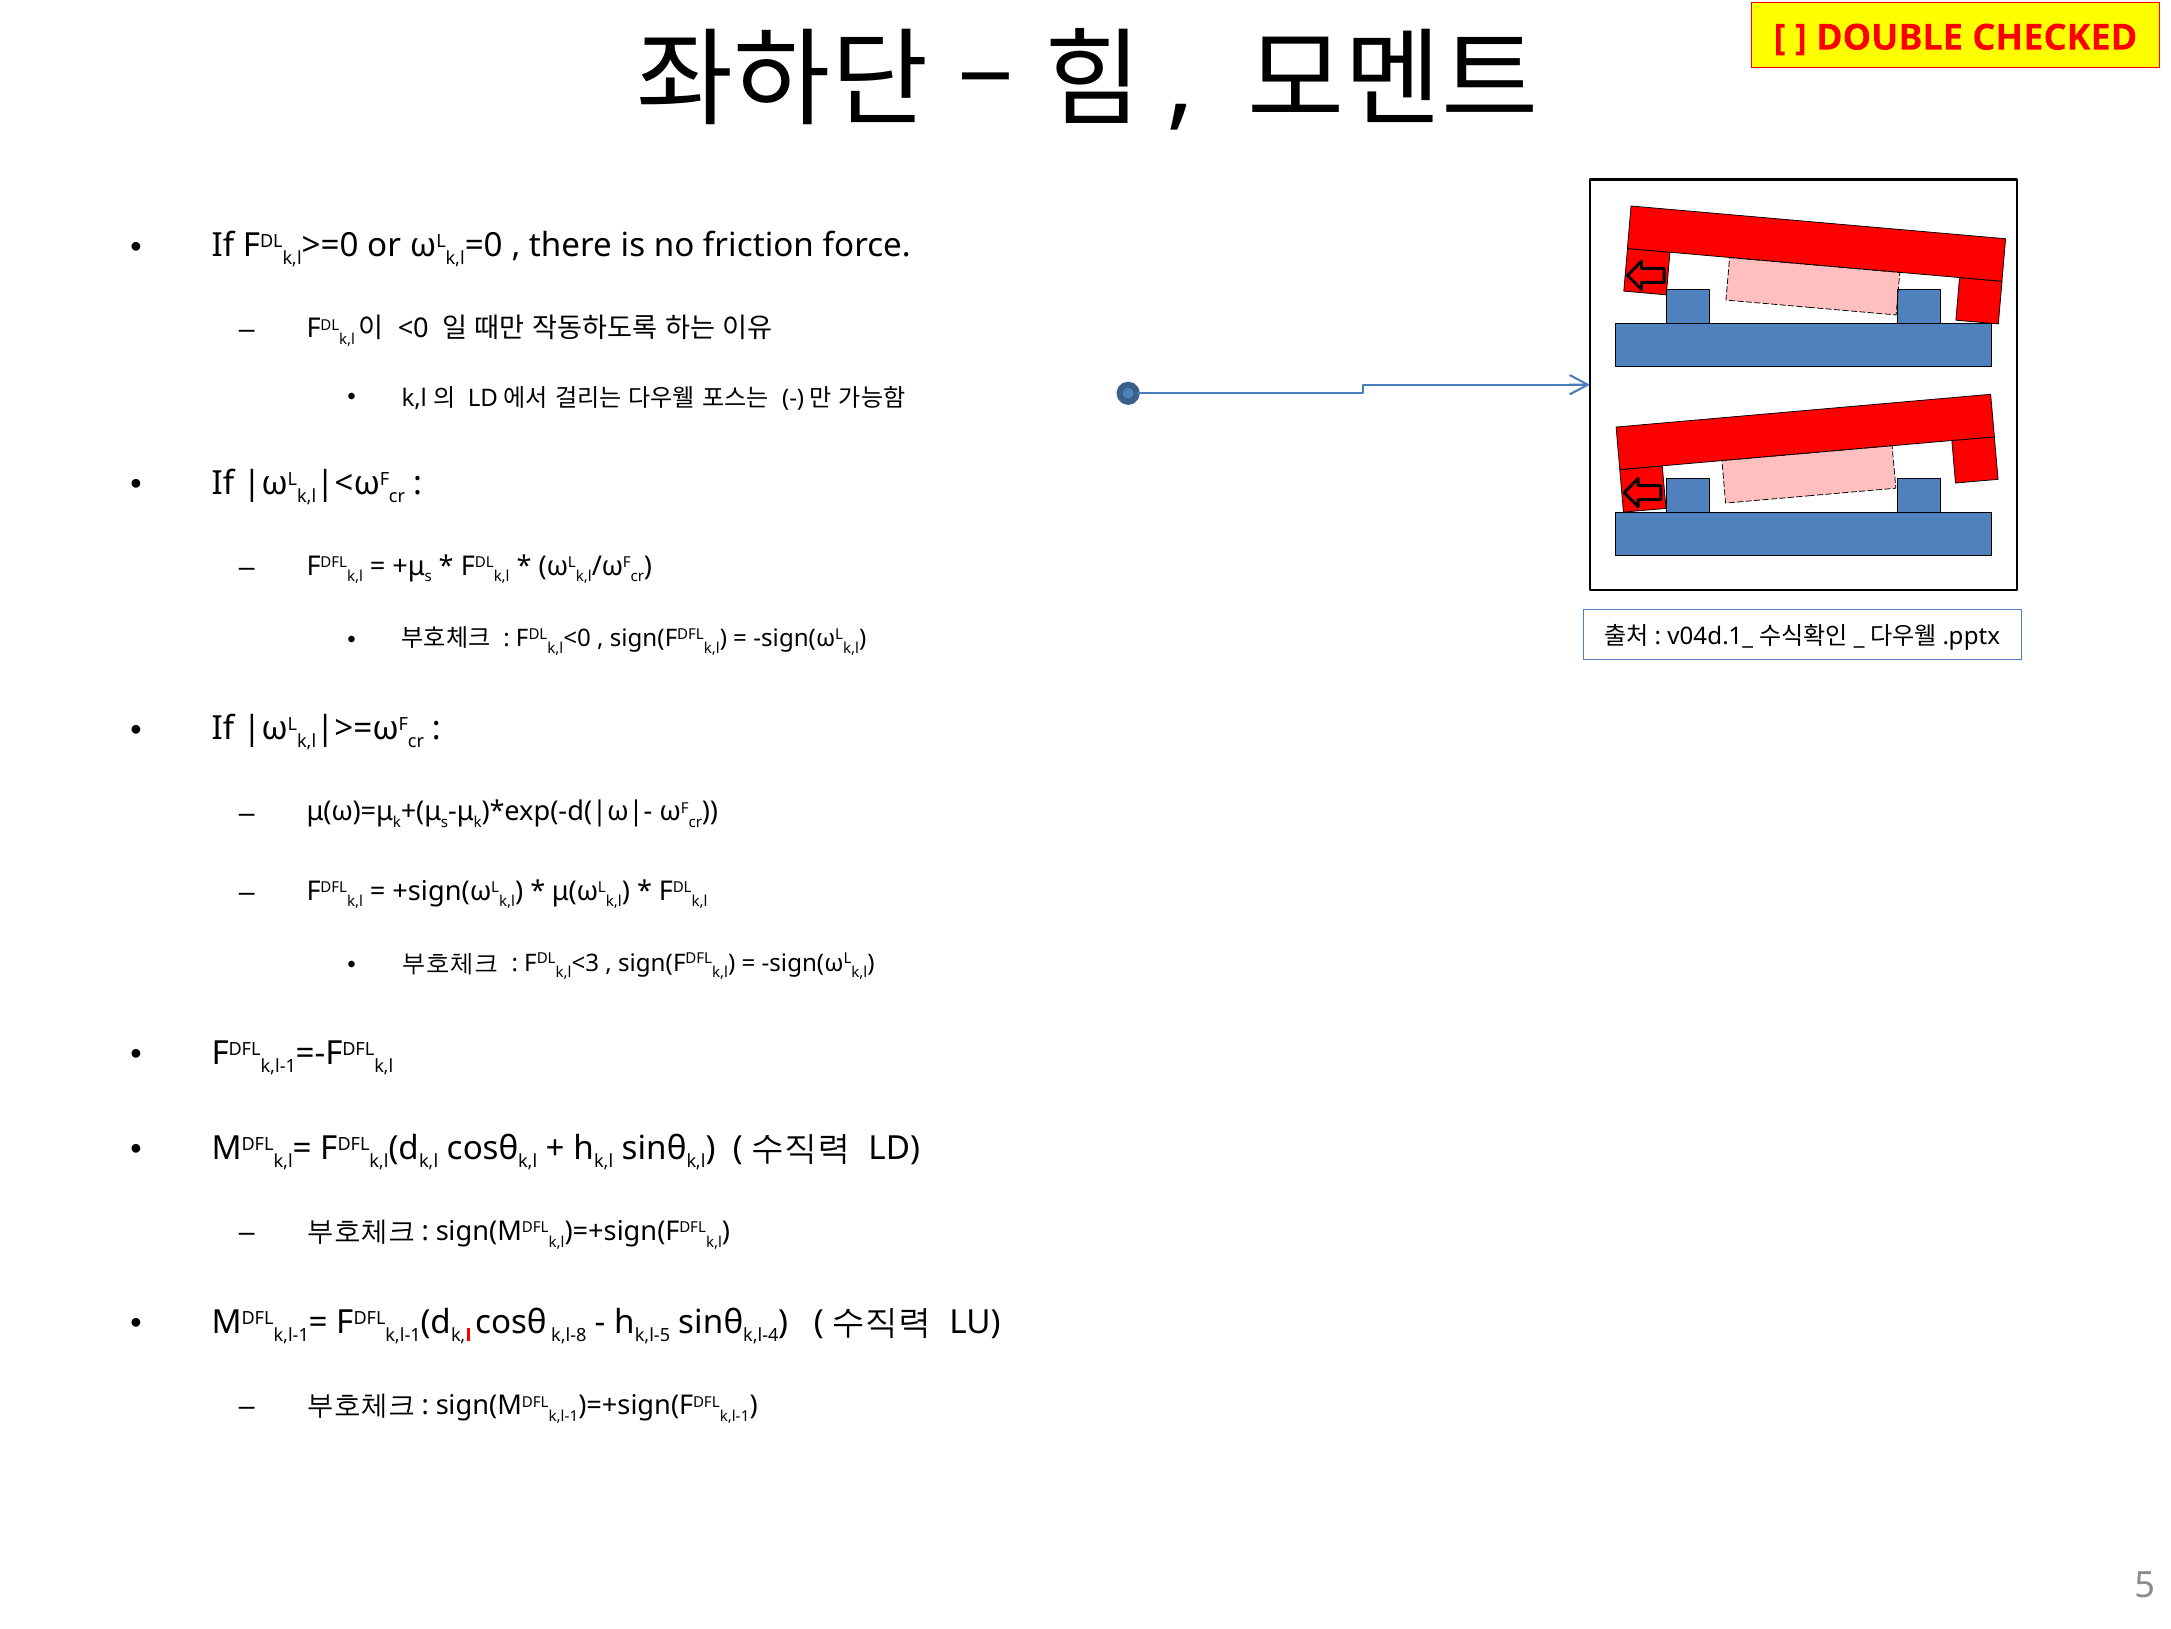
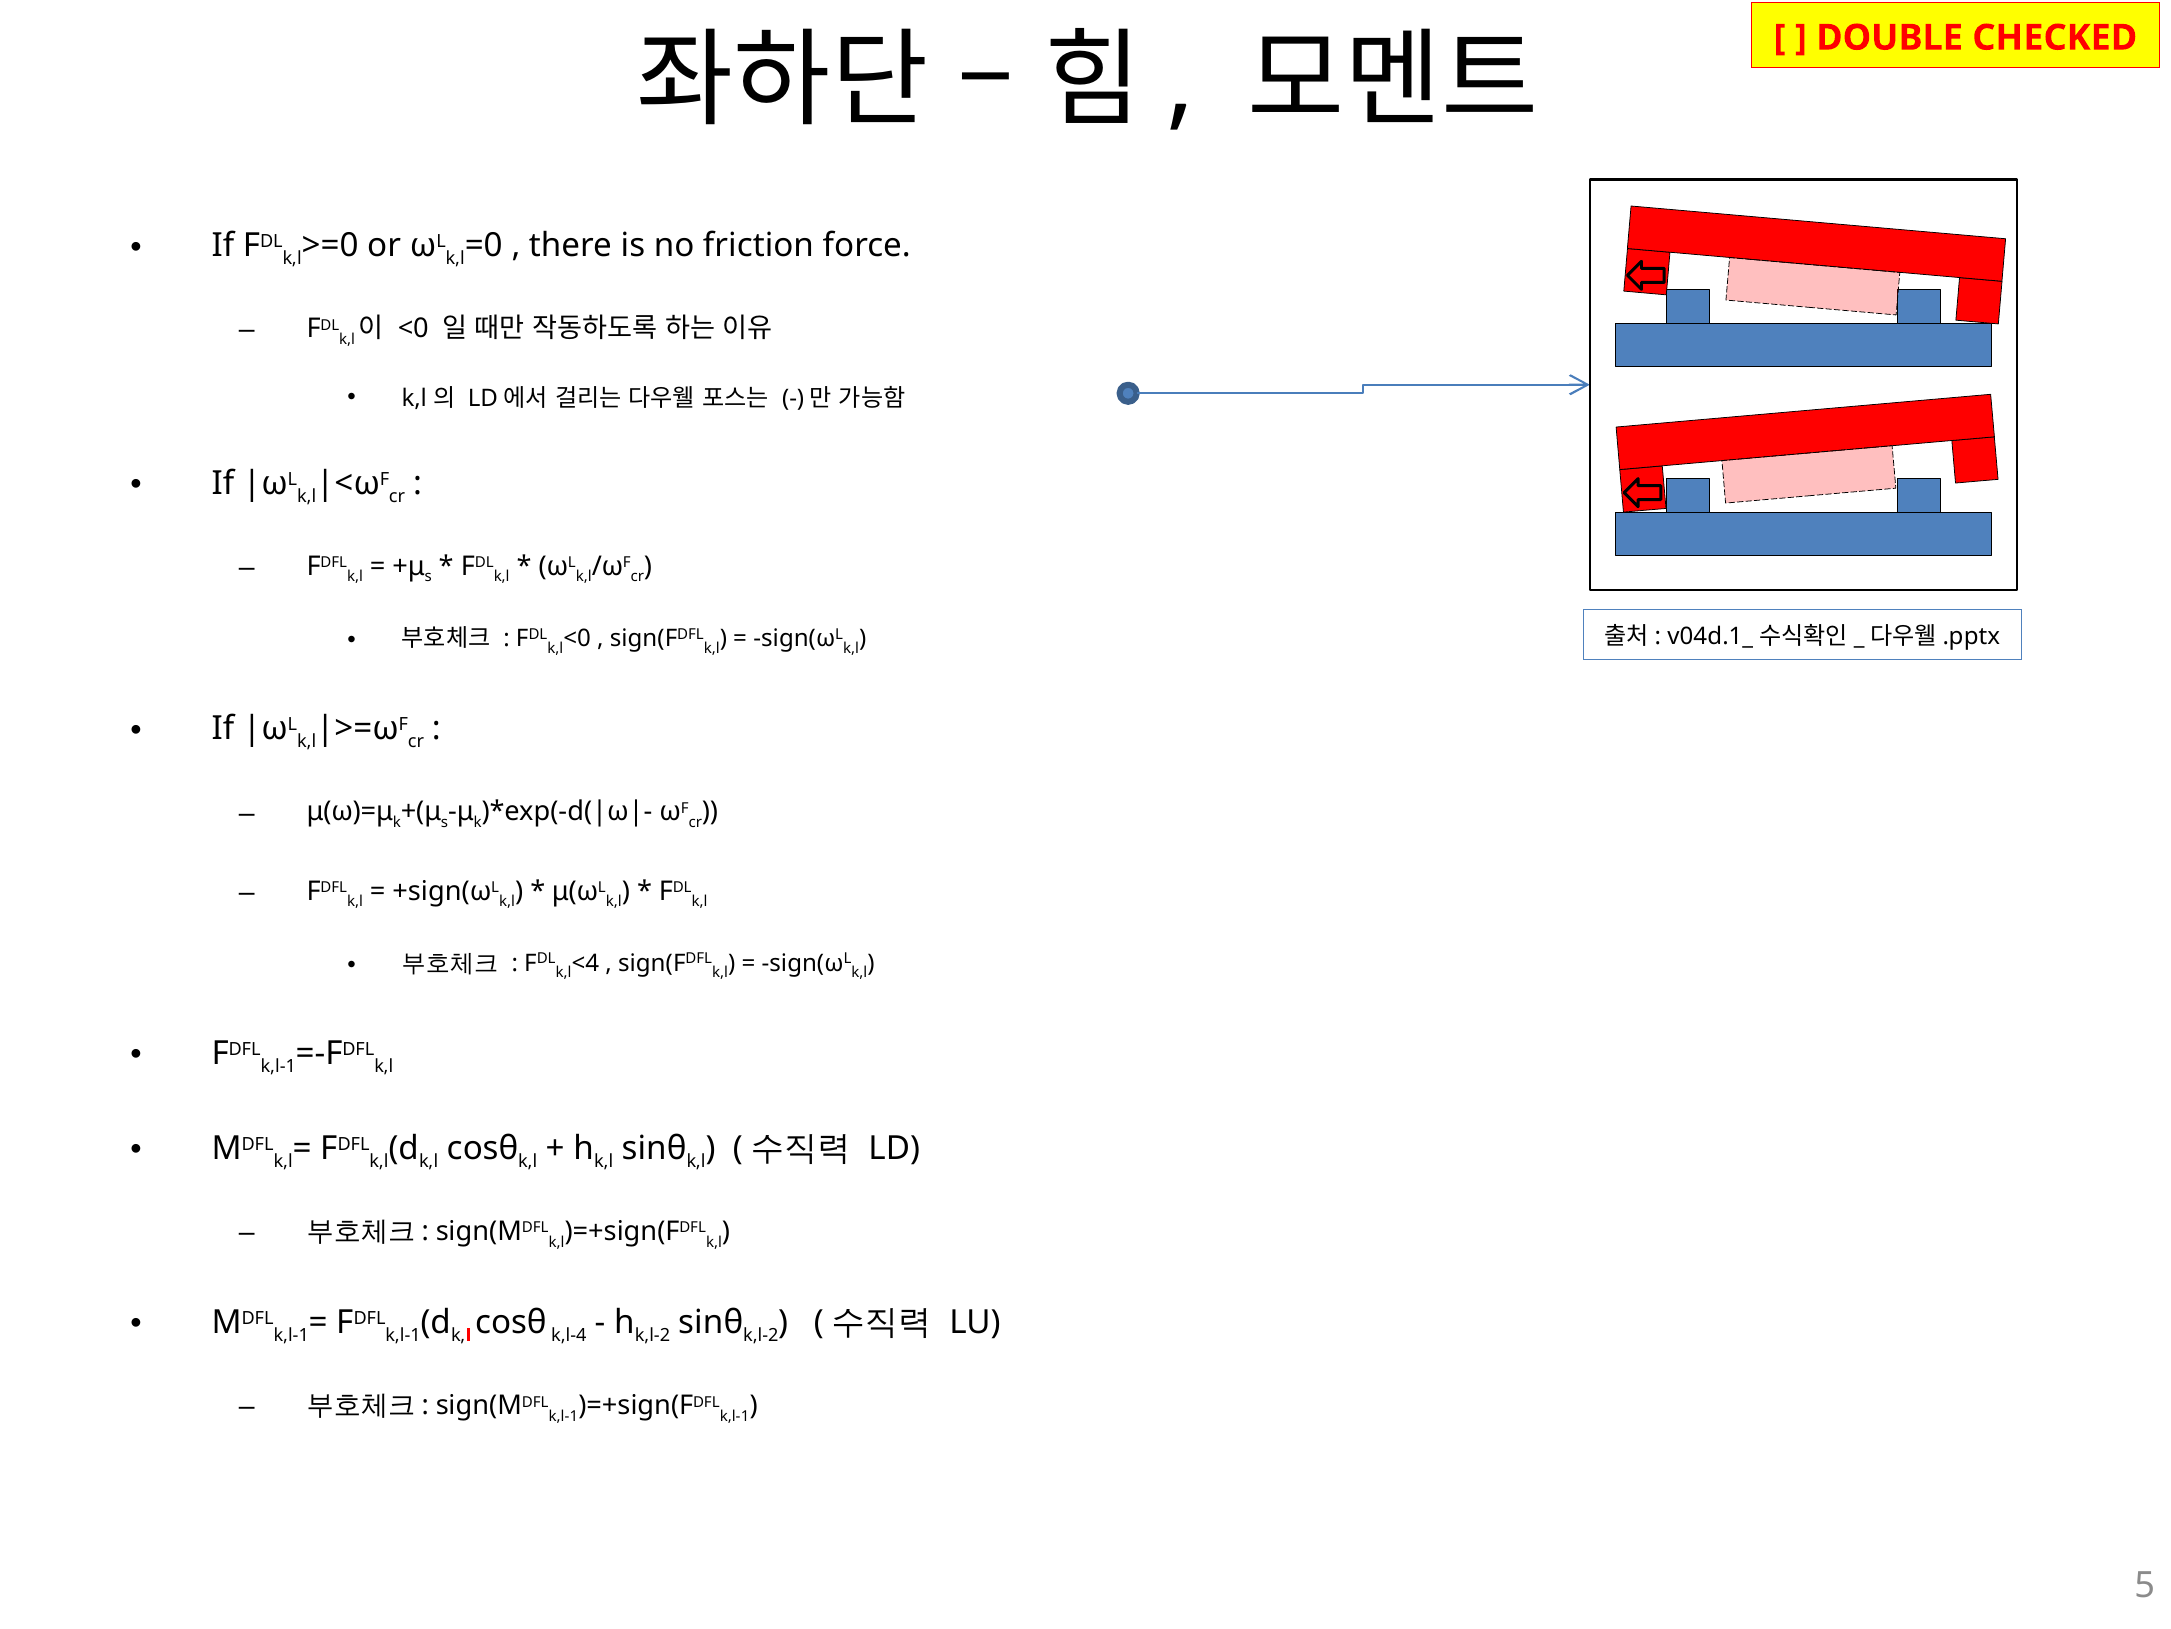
<3: <3 -> <4
k,l-8: k,l-8 -> k,l-4
k,l-5 at (652, 1335): k,l-5 -> k,l-2
k,l-4 at (761, 1335): k,l-4 -> k,l-2
